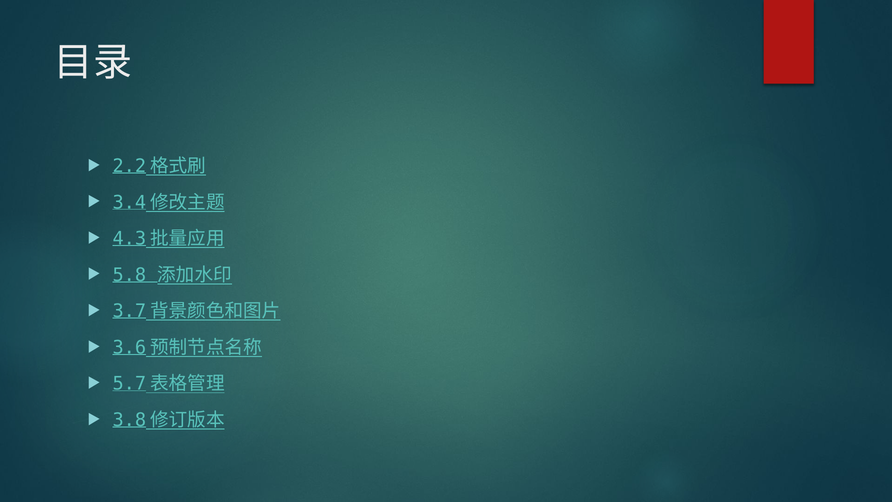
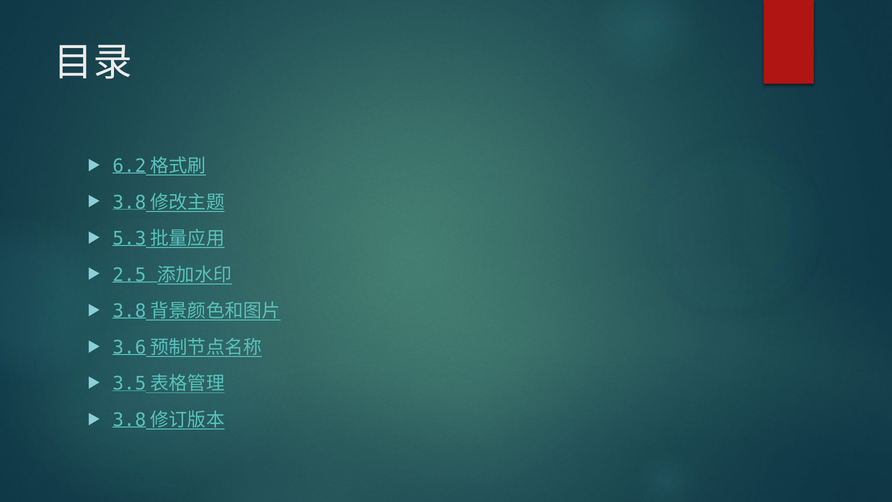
2.2: 2.2 -> 6.2
3.4 at (129, 202): 3.4 -> 3.8
4.3: 4.3 -> 5.3
5.8: 5.8 -> 2.5
3.7 at (129, 311): 3.7 -> 3.8
5.7: 5.7 -> 3.5
